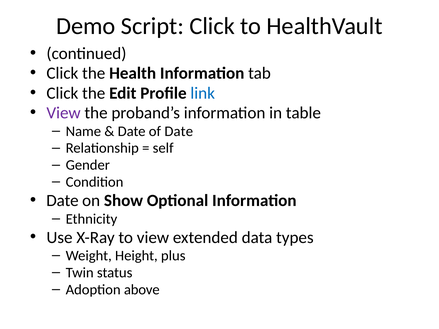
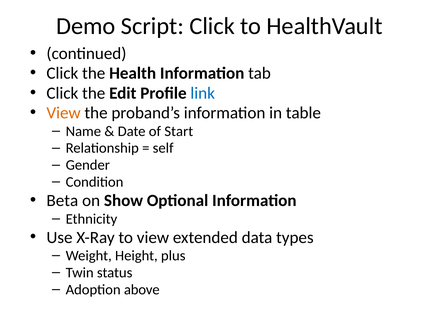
View at (64, 113) colour: purple -> orange
of Date: Date -> Start
Date at (62, 201): Date -> Beta
